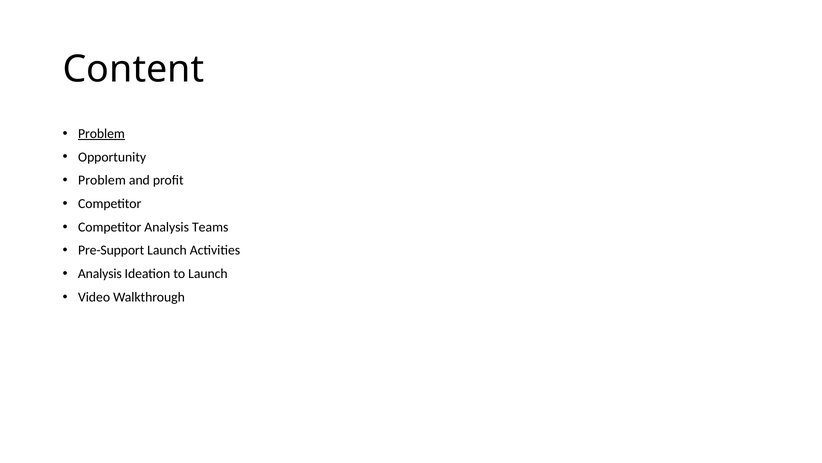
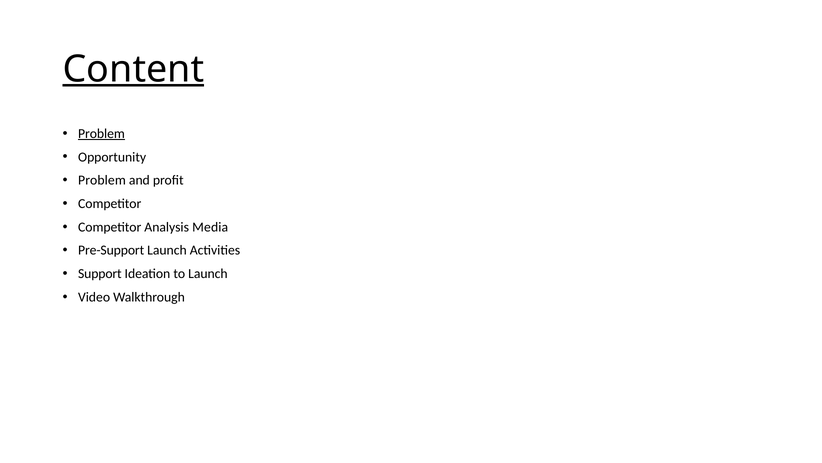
Content underline: none -> present
Teams: Teams -> Media
Analysis at (100, 273): Analysis -> Support
